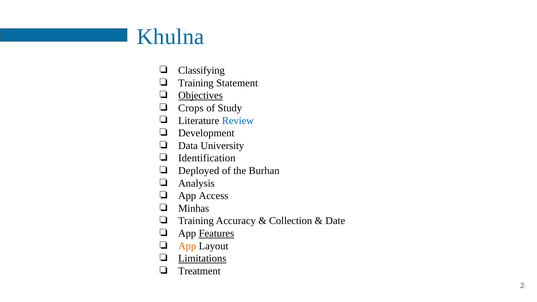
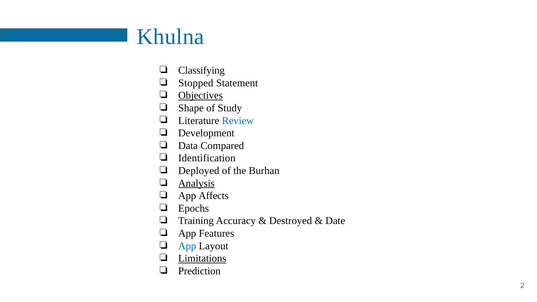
Training at (196, 83): Training -> Stopped
Crops: Crops -> Shape
University: University -> Compared
Analysis underline: none -> present
Access: Access -> Affects
Minhas: Minhas -> Epochs
Collection: Collection -> Destroyed
Features underline: present -> none
App at (187, 246) colour: orange -> blue
Treatment: Treatment -> Prediction
